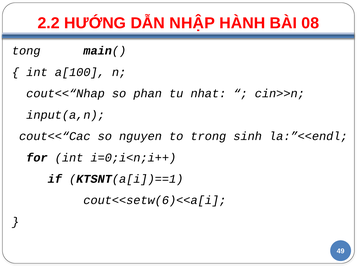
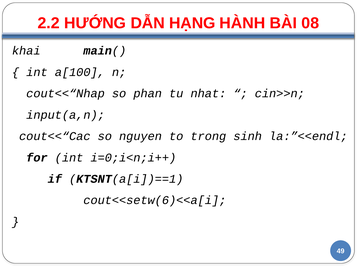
NHẬP: NHẬP -> HẠNG
tong: tong -> khai
